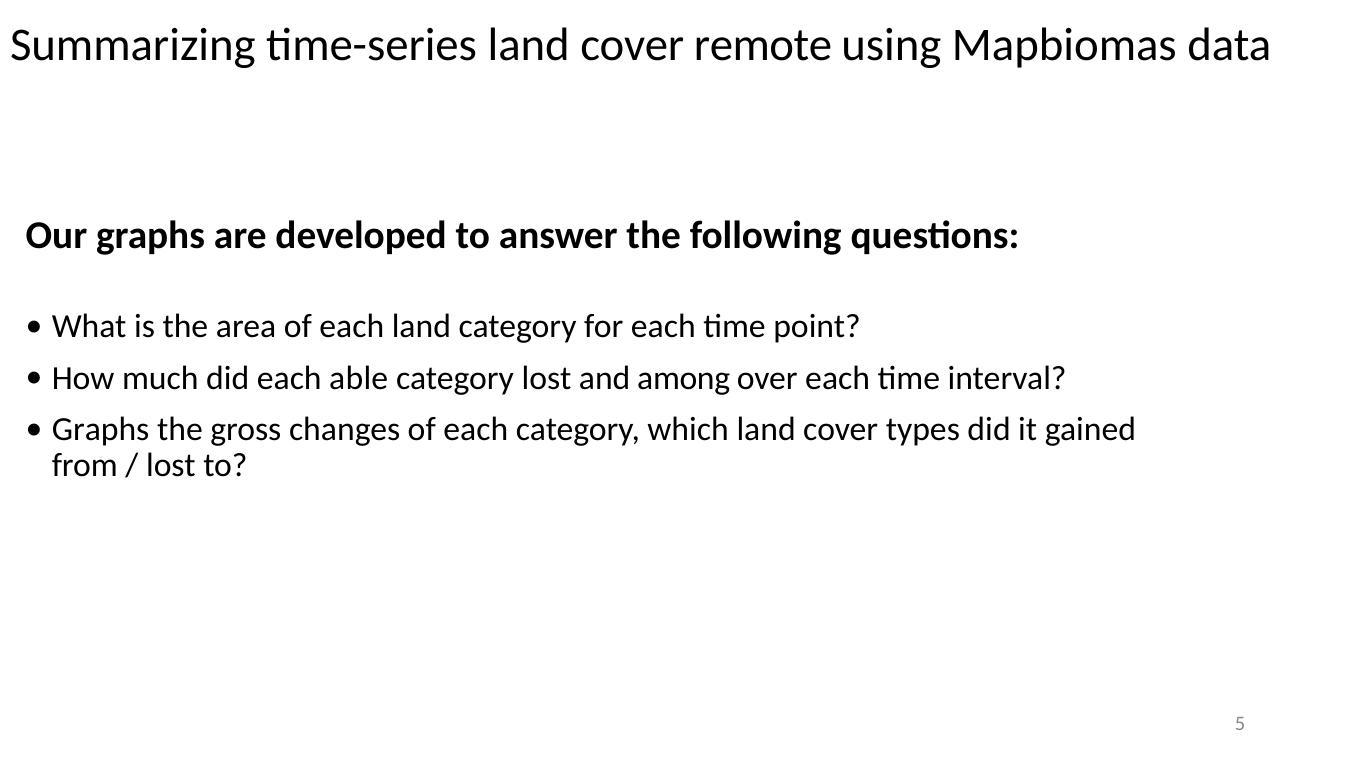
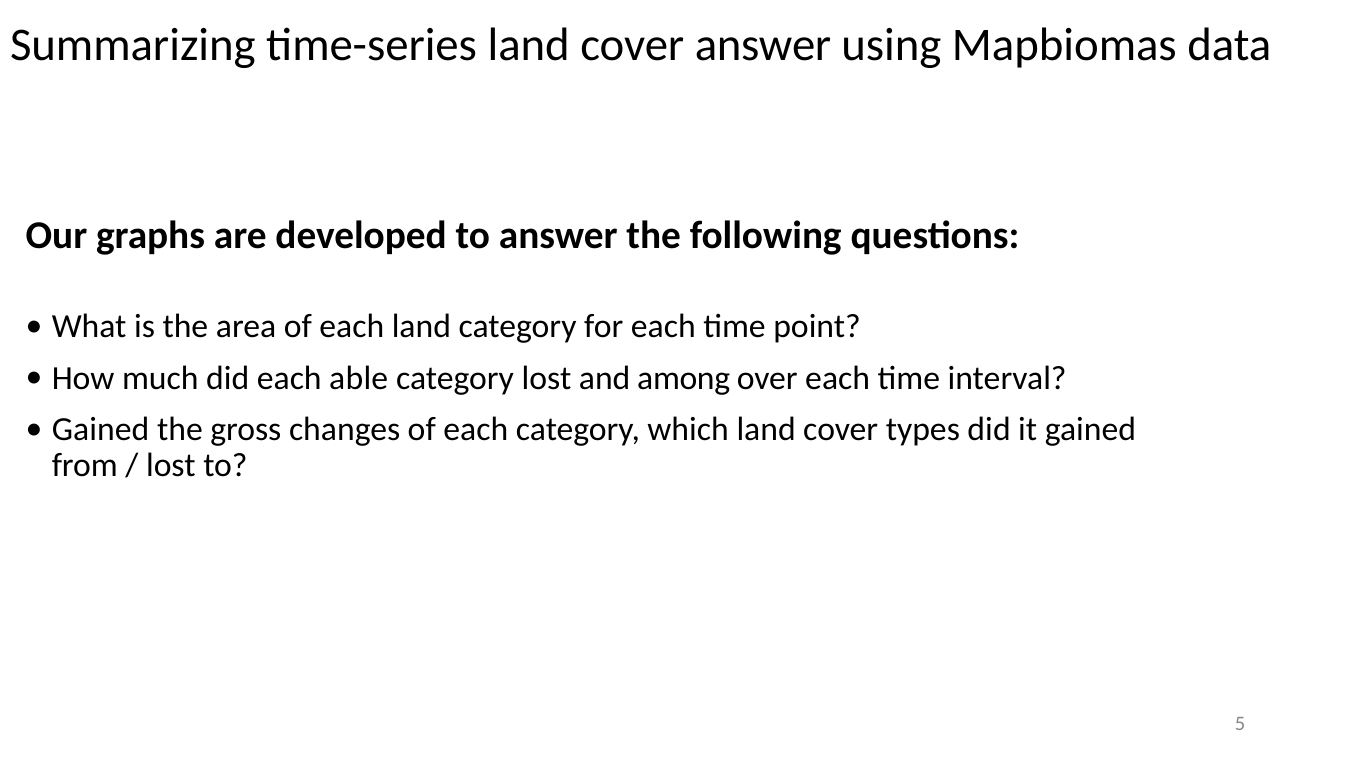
cover remote: remote -> answer
Graphs at (101, 430): Graphs -> Gained
